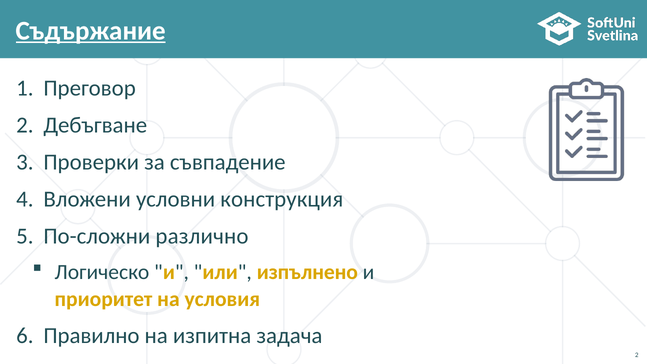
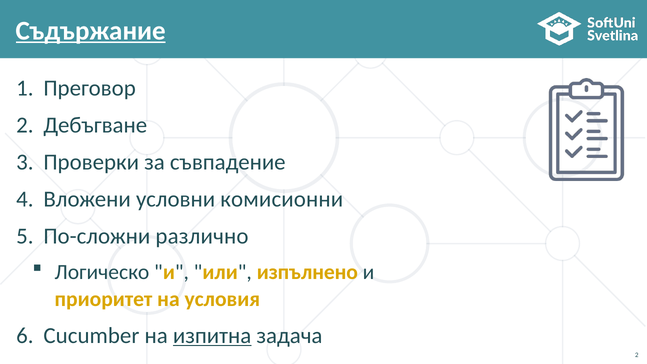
конструкция: конструкция -> комисионни
Правилно: Правилно -> Cucumber
изпитна underline: none -> present
